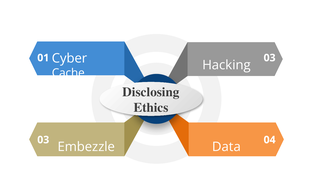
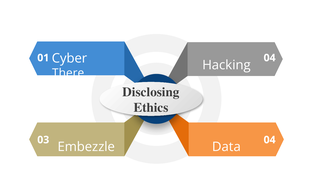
01 03: 03 -> 04
Cache: Cache -> There
